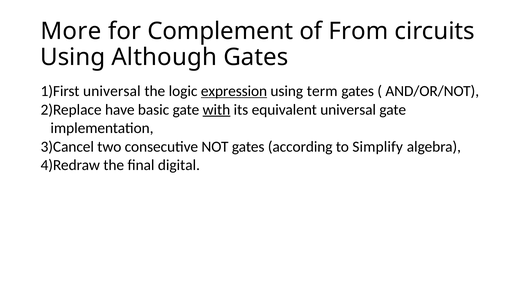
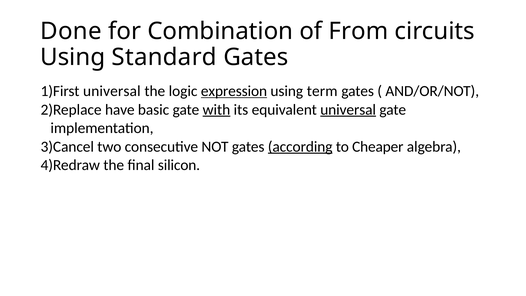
More: More -> Done
Complement: Complement -> Combination
Although: Although -> Standard
universal at (348, 110) underline: none -> present
according underline: none -> present
Simplify: Simplify -> Cheaper
digital: digital -> silicon
